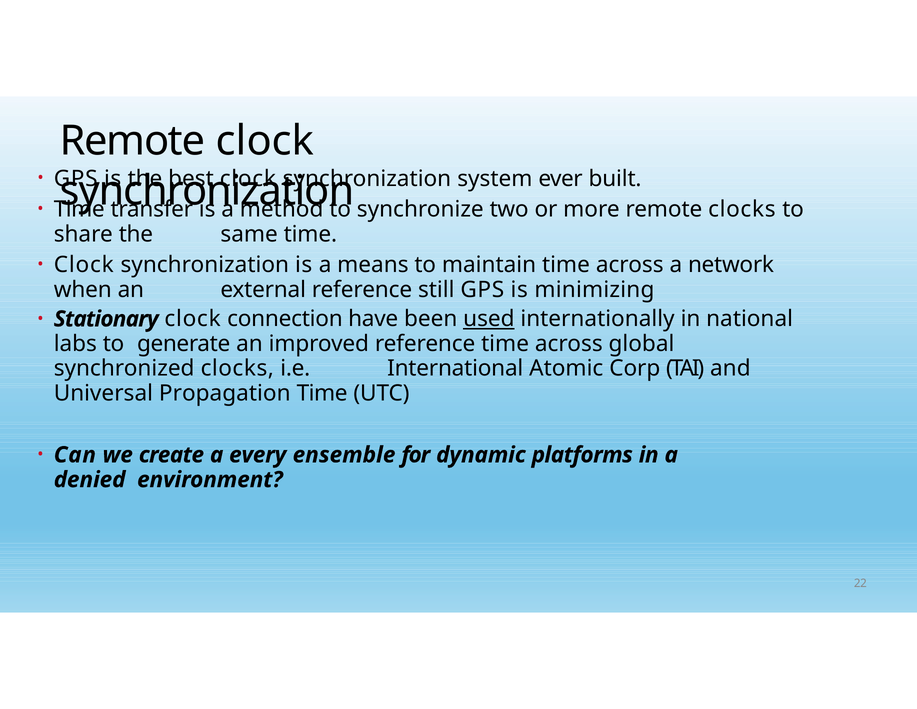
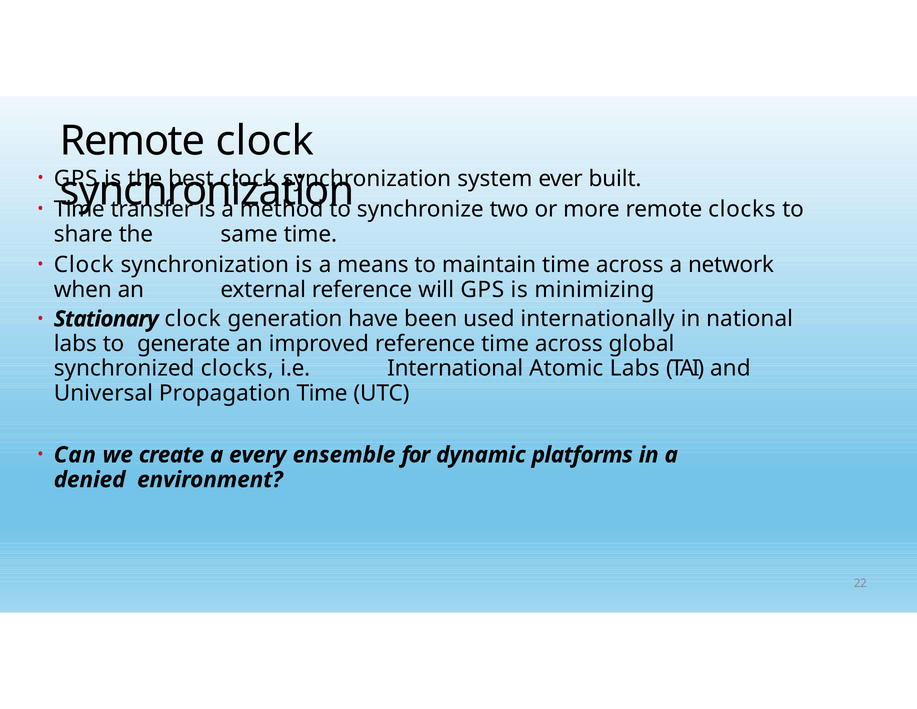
still: still -> will
connection: connection -> generation
used underline: present -> none
Atomic Corp: Corp -> Labs
